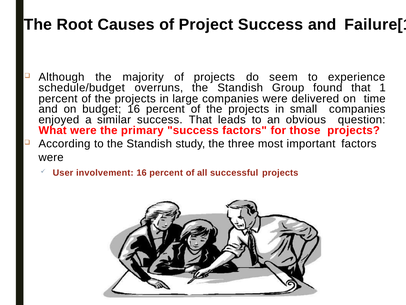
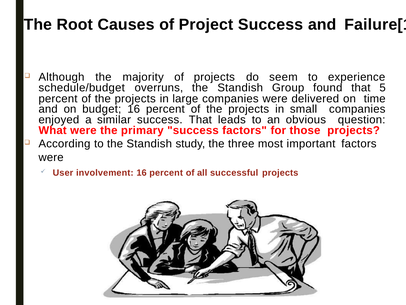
1: 1 -> 5
